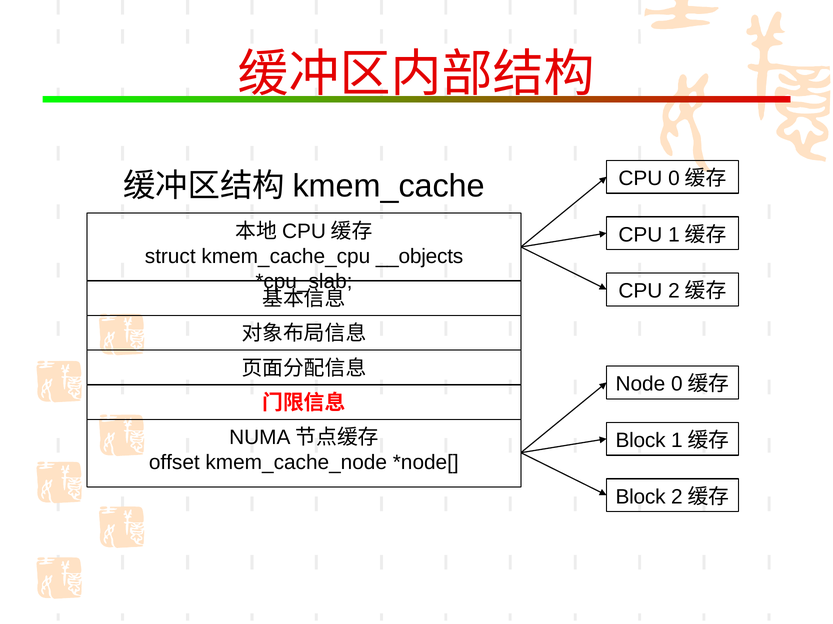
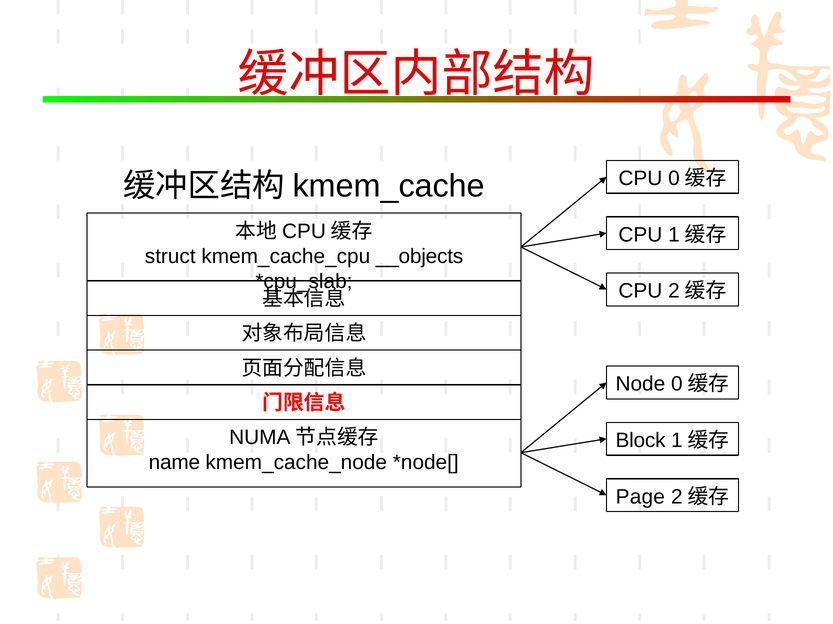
offset: offset -> name
Block at (641, 497): Block -> Page
